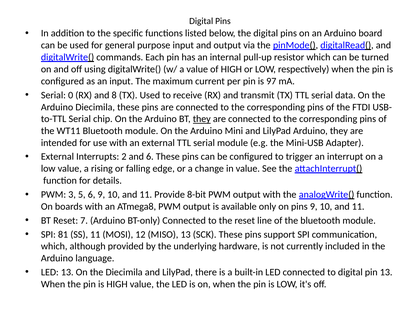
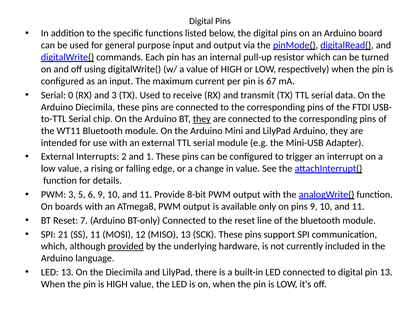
97: 97 -> 67
and 8: 8 -> 3
and 6: 6 -> 1
81: 81 -> 21
provided underline: none -> present
